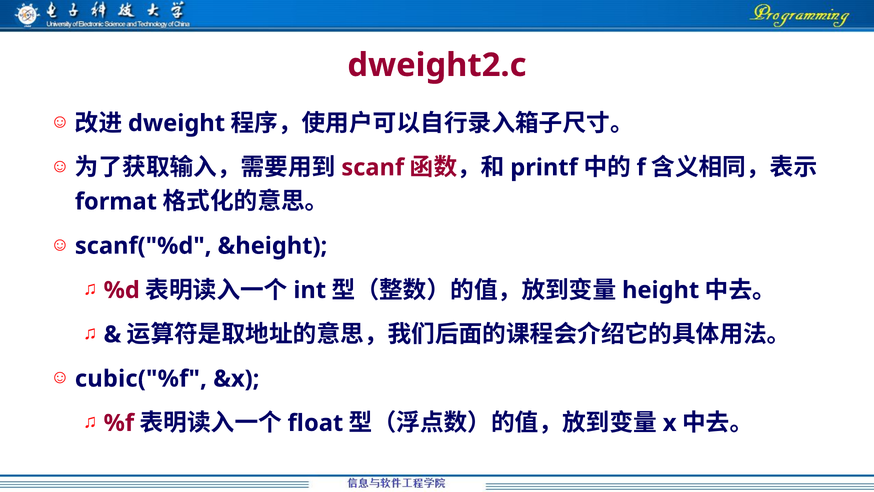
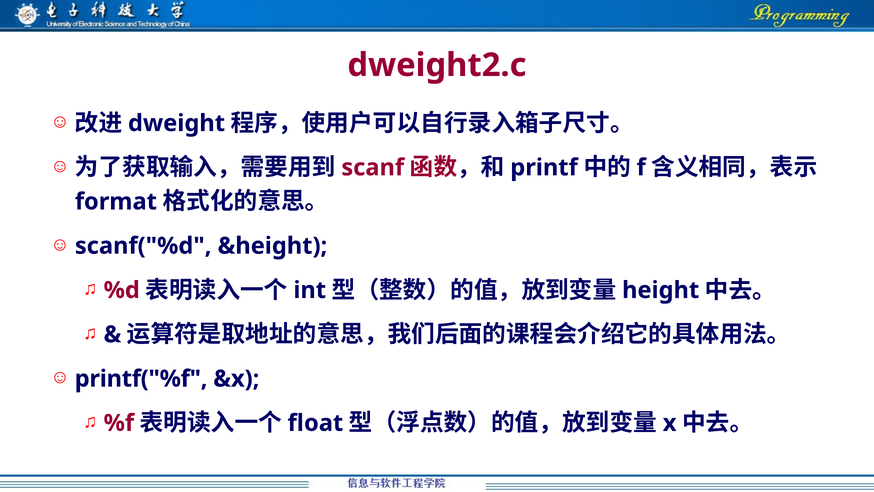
cubic("%f: cubic("%f -> printf("%f
